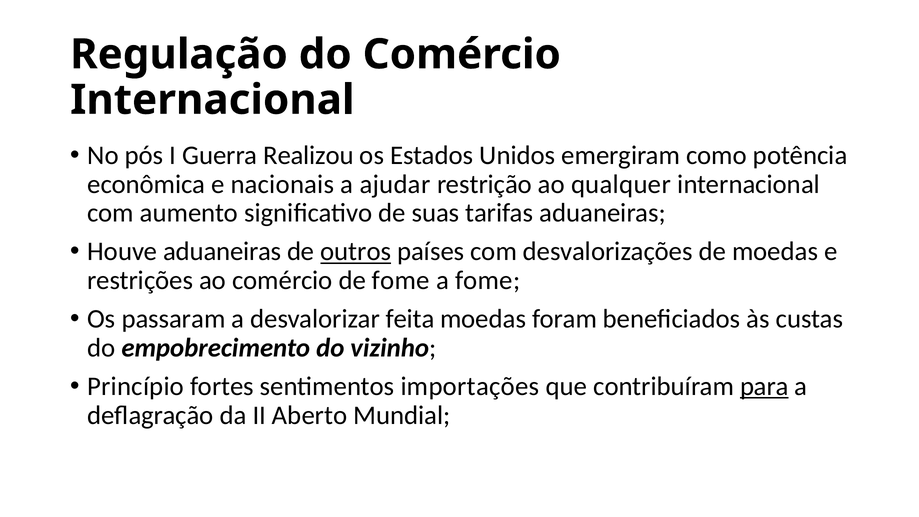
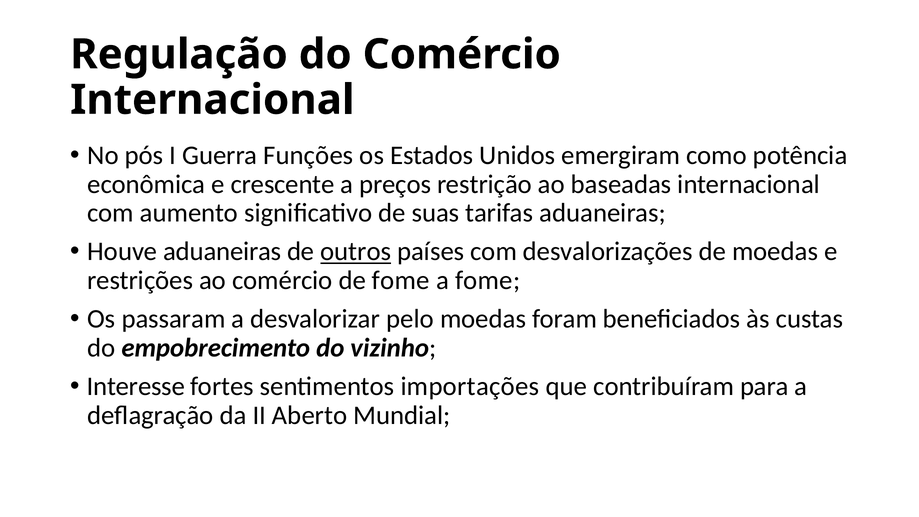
Realizou: Realizou -> Funções
nacionais: nacionais -> crescente
ajudar: ajudar -> preços
qualquer: qualquer -> baseadas
feita: feita -> pelo
Princípio: Princípio -> Interesse
para underline: present -> none
